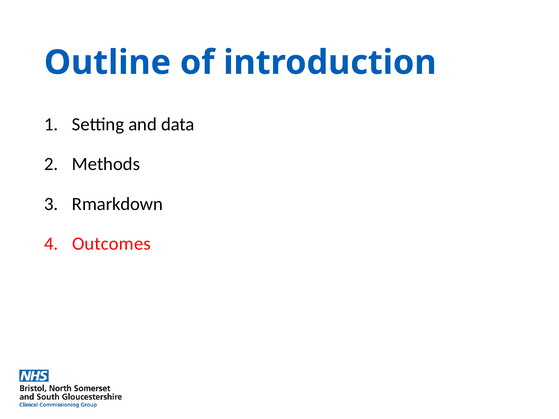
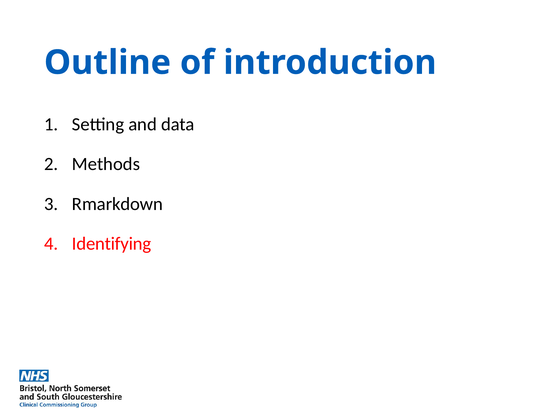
Outcomes: Outcomes -> Identifying
